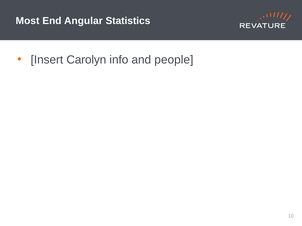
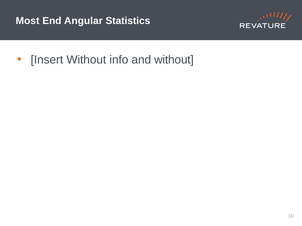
Insert Carolyn: Carolyn -> Without
and people: people -> without
